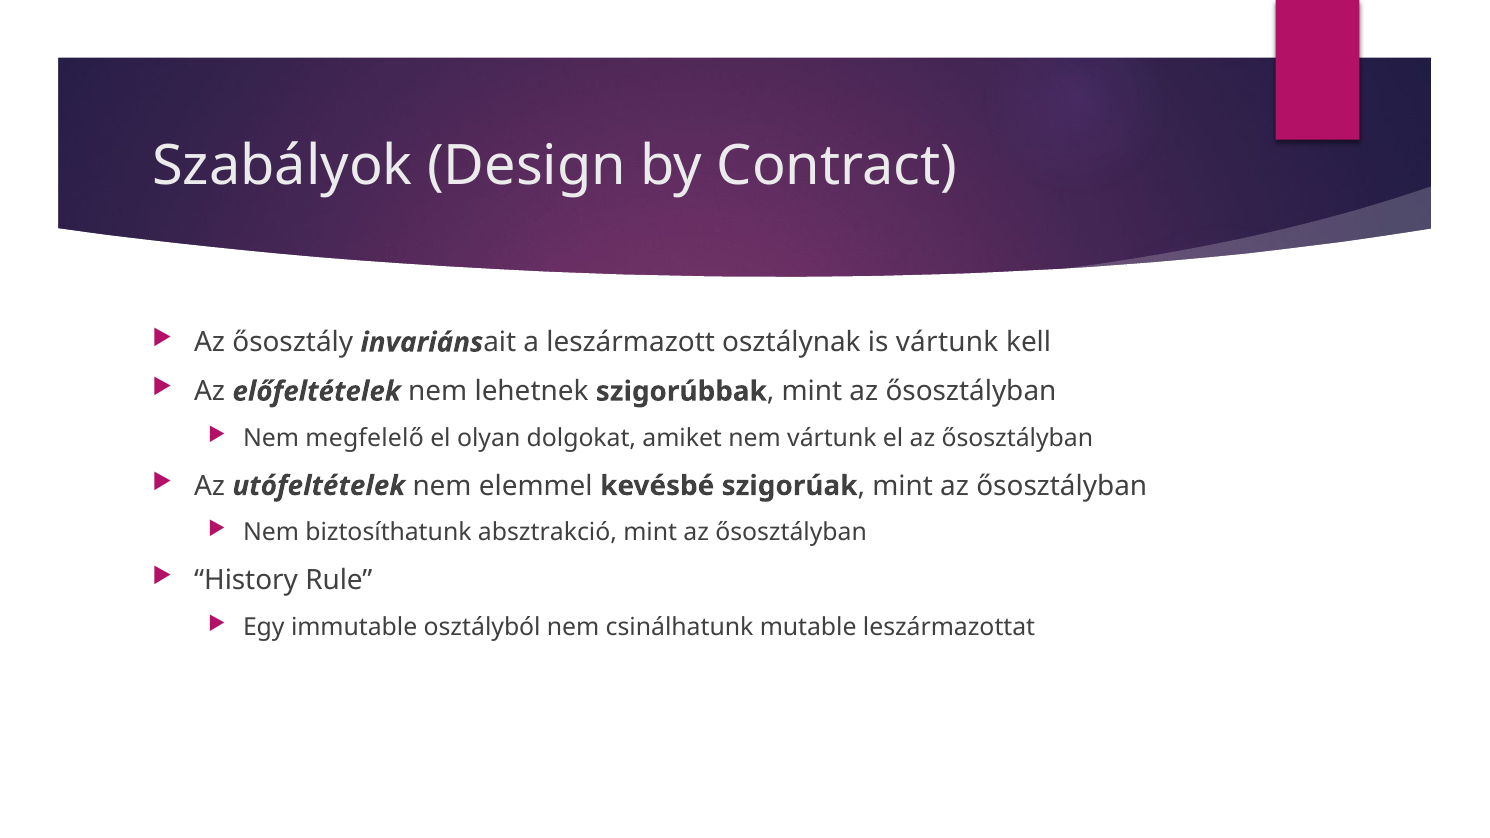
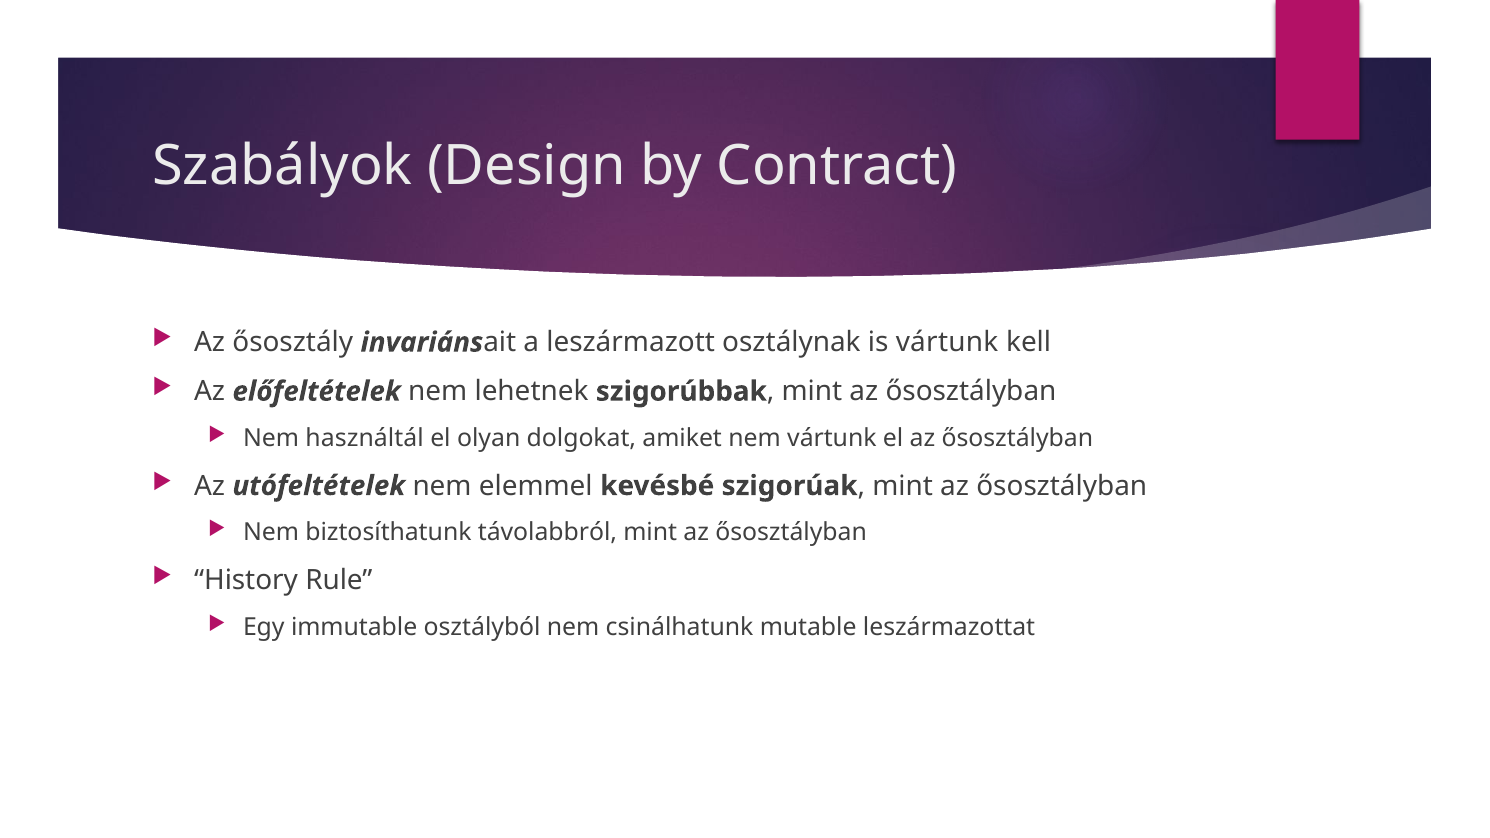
megfelelő: megfelelő -> használtál
absztrakció: absztrakció -> távolabbról
